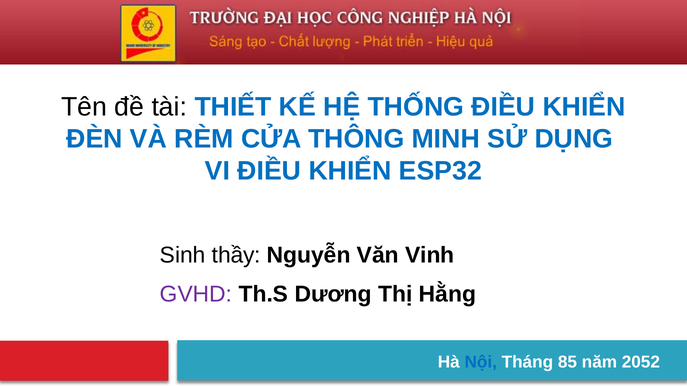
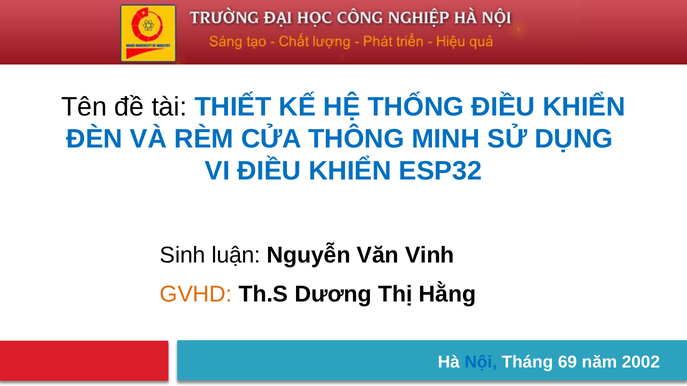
thầy: thầy -> luận
GVHD colour: purple -> orange
85: 85 -> 69
2052: 2052 -> 2002
